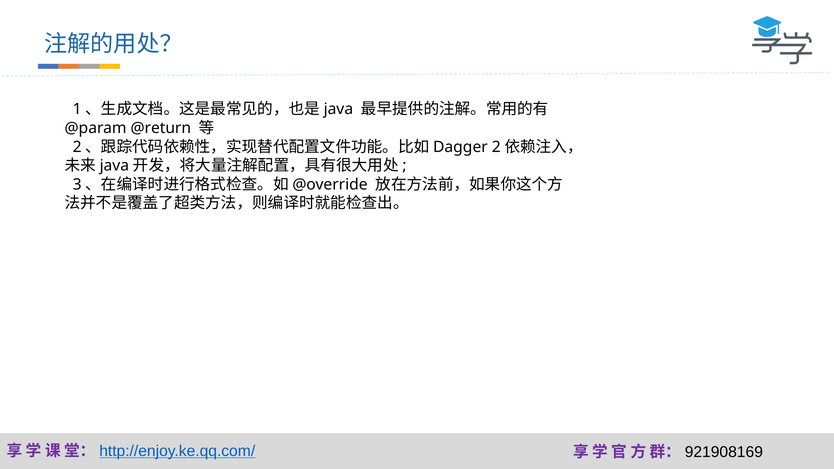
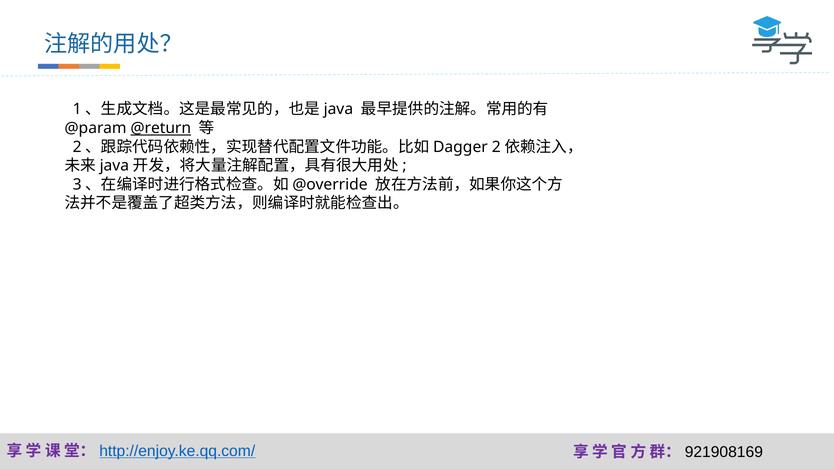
@return underline: none -> present
